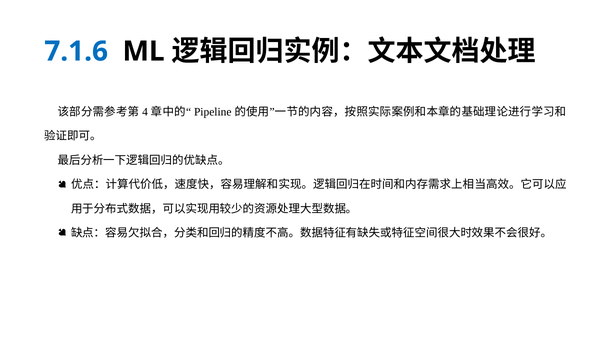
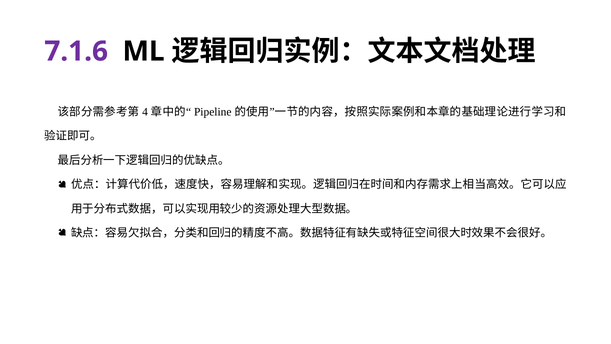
7.1.6 colour: blue -> purple
